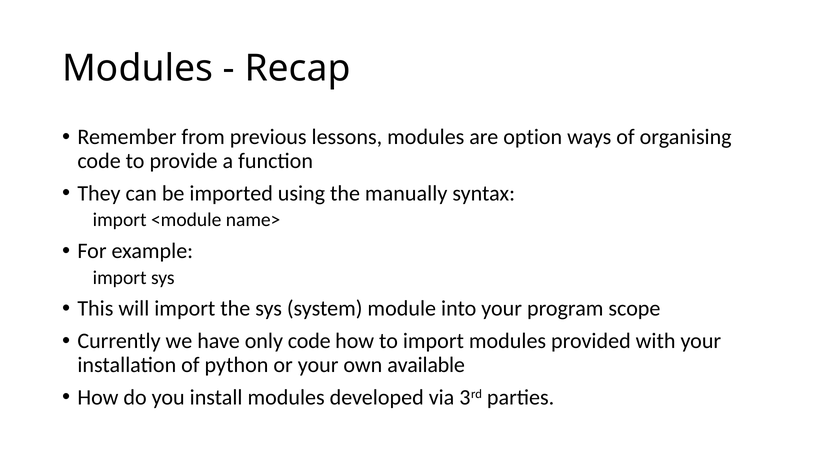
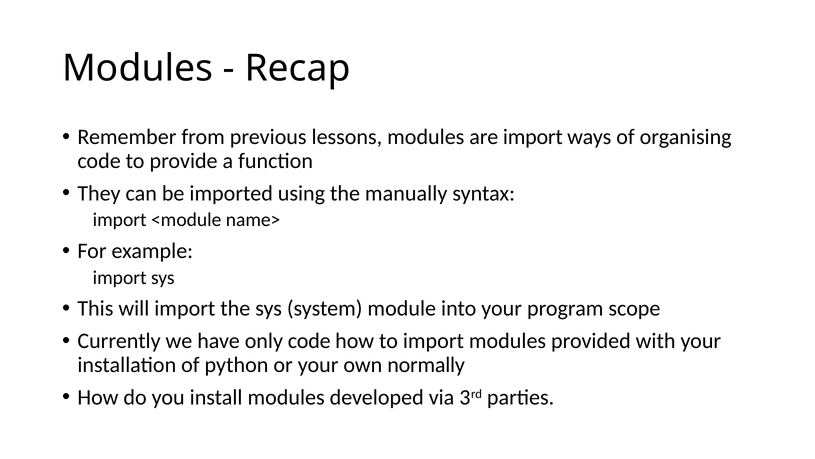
are option: option -> import
available: available -> normally
